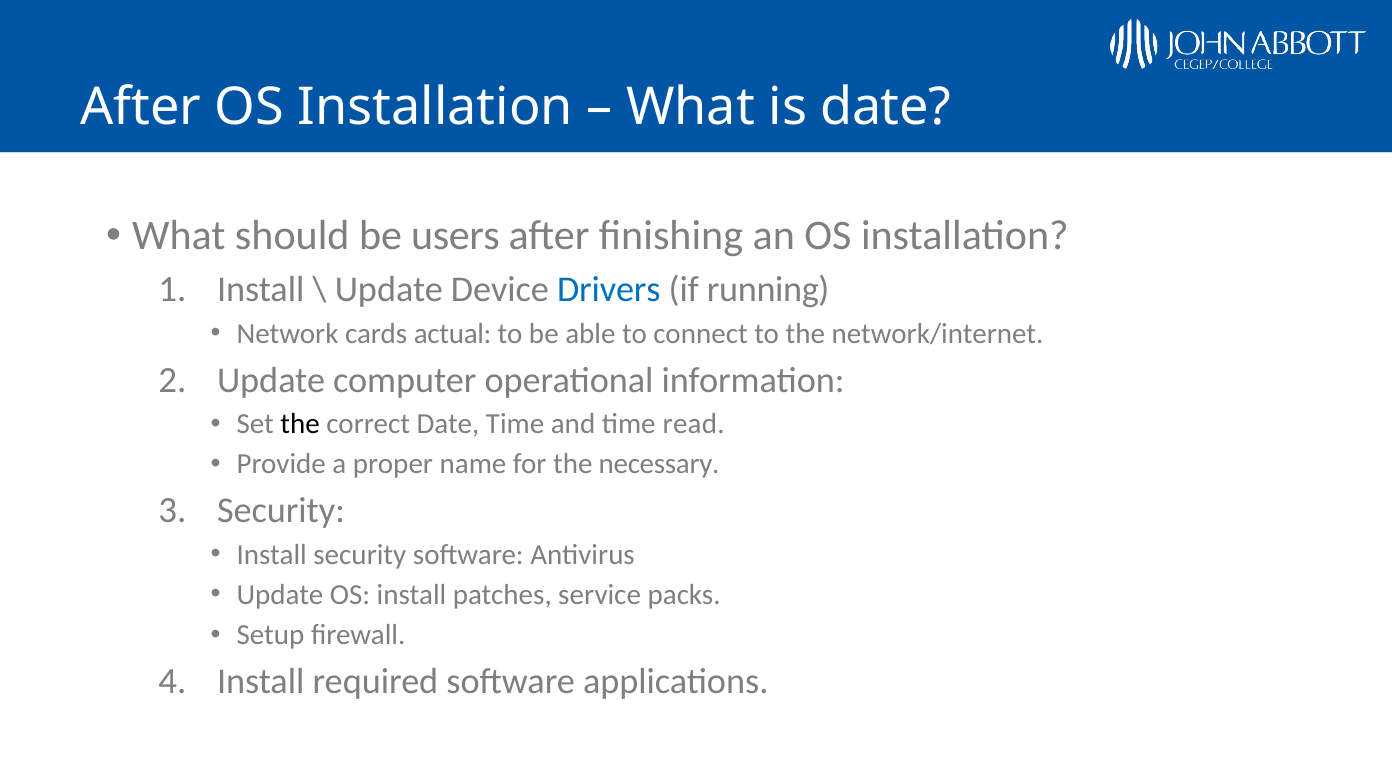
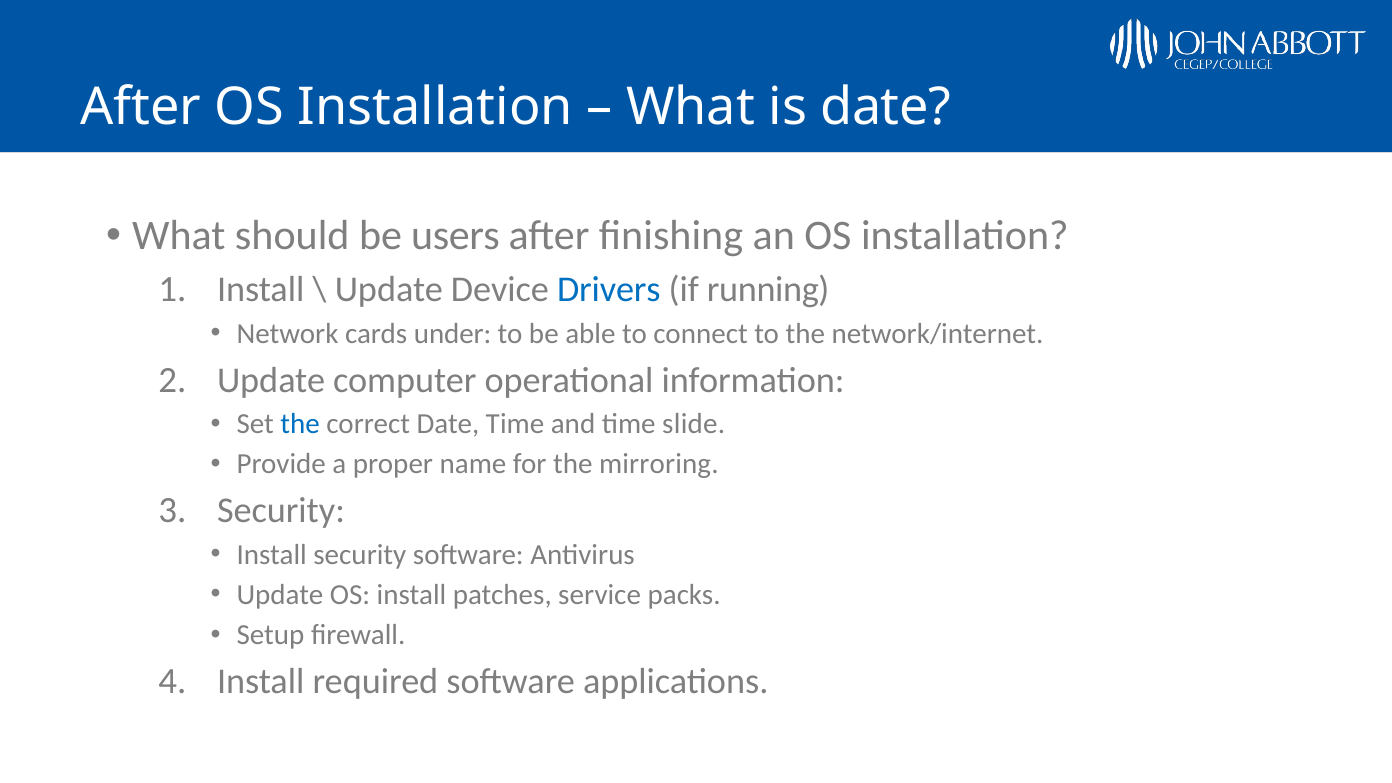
actual: actual -> under
the at (300, 424) colour: black -> blue
read: read -> slide
necessary: necessary -> mirroring
